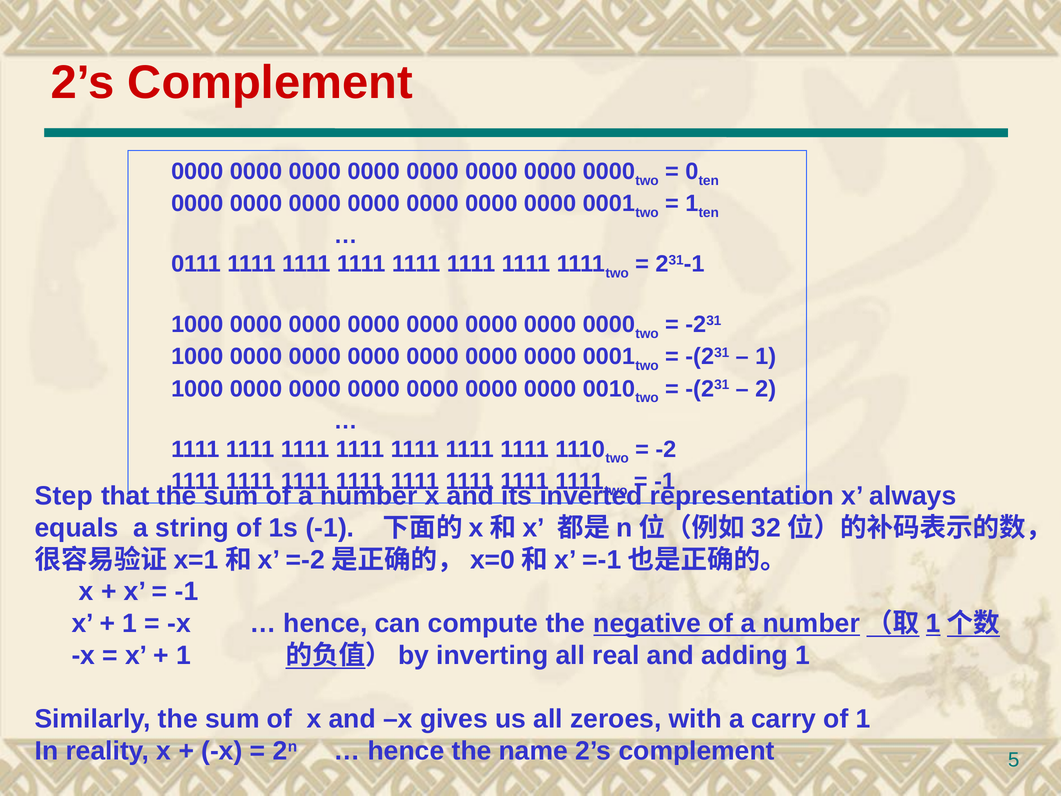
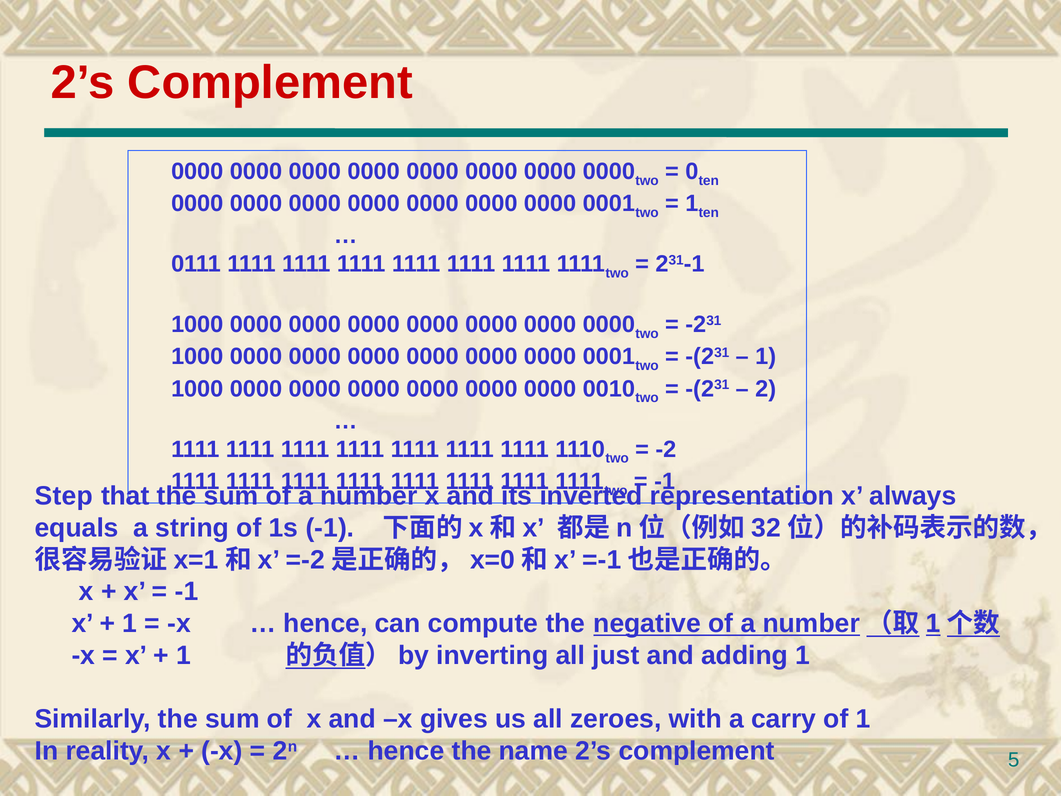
real: real -> just
